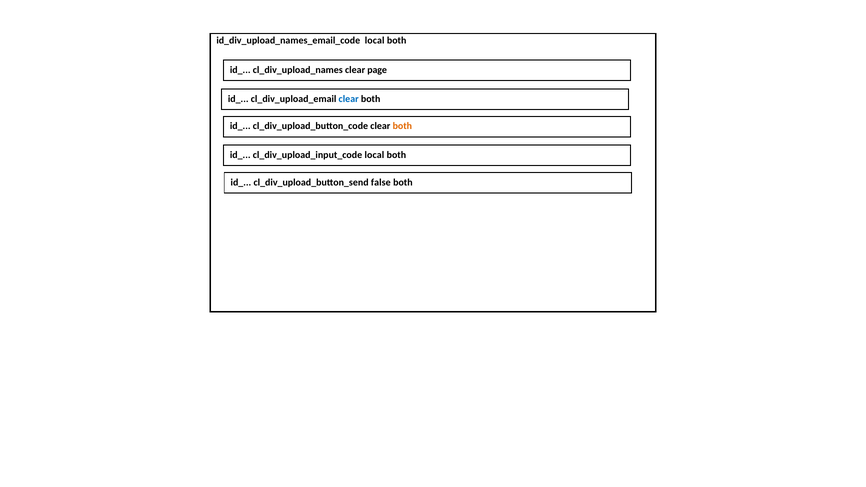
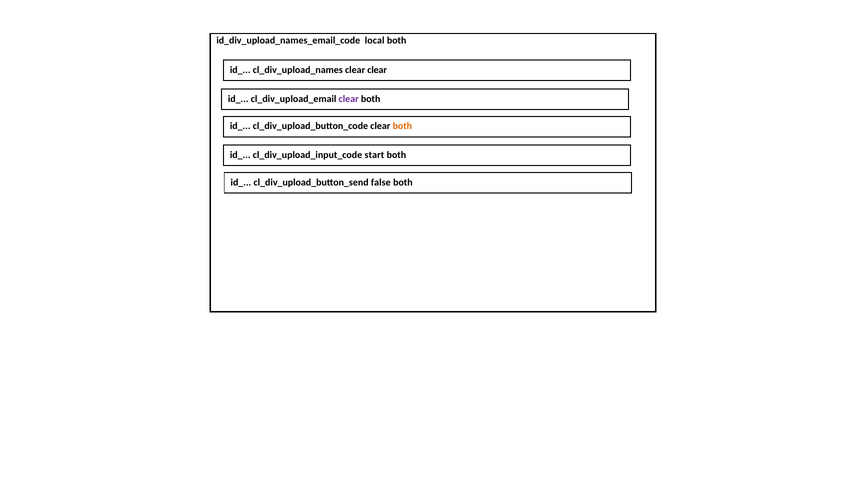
clear page: page -> clear
clear at (349, 99) colour: blue -> purple
cl_div_upload_input_code local: local -> start
